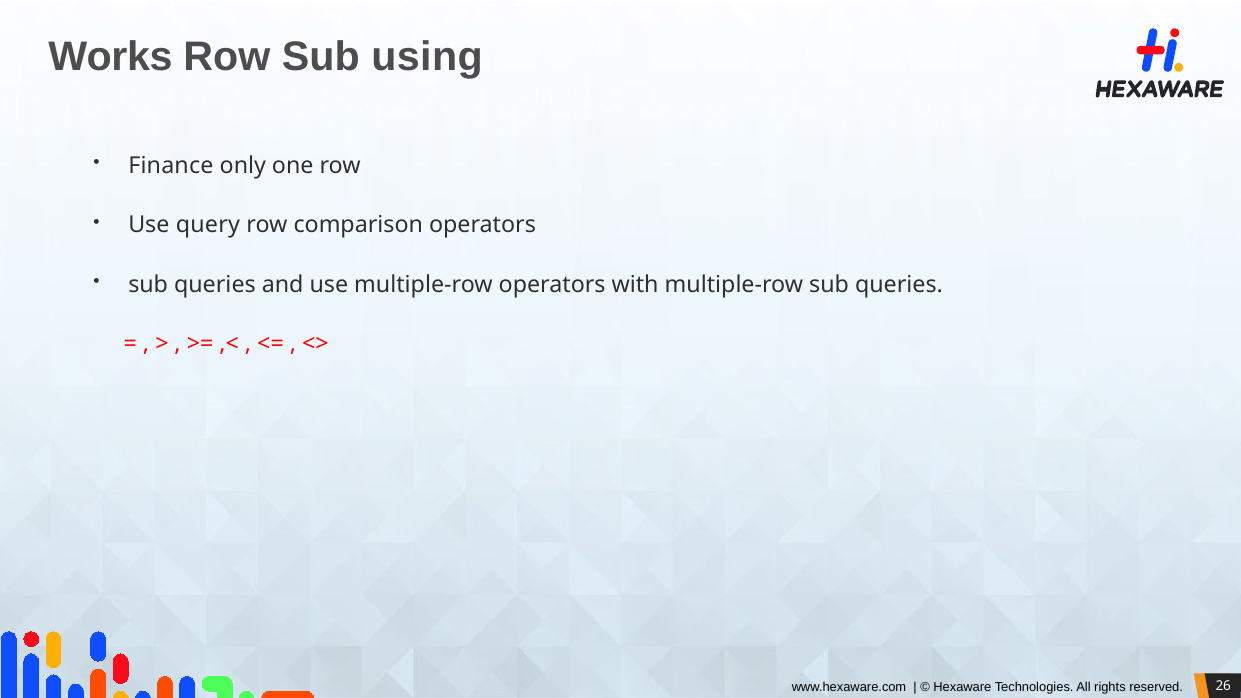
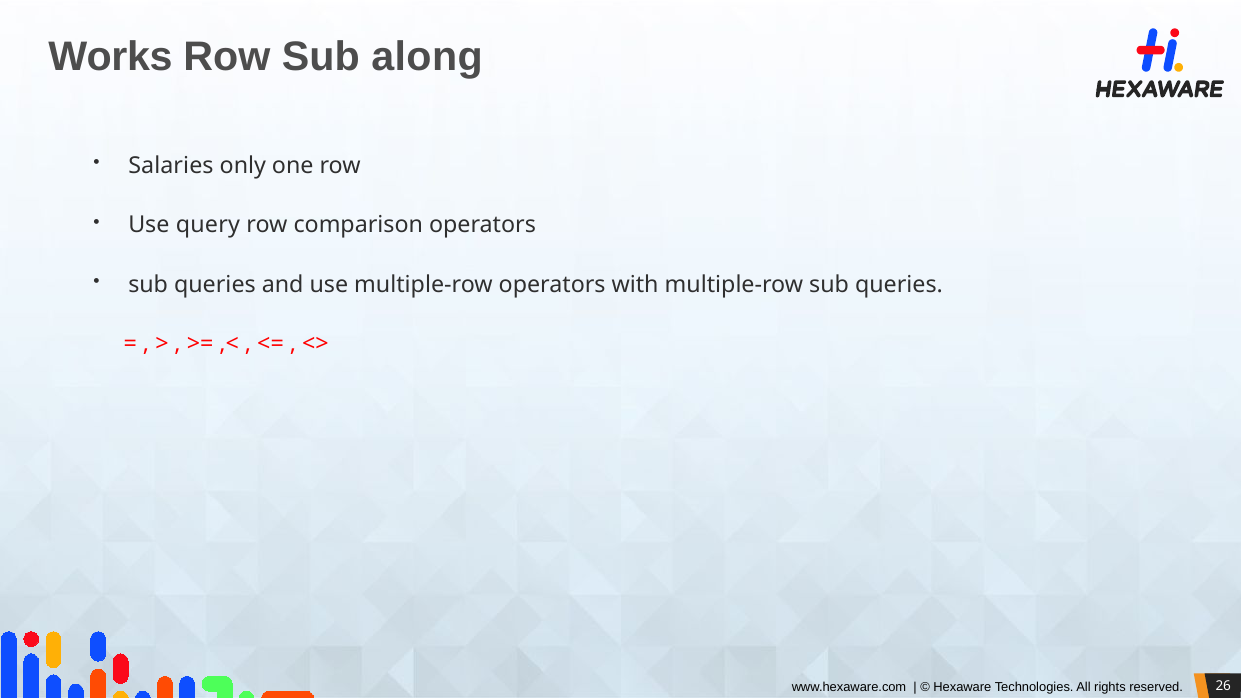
using: using -> along
Finance: Finance -> Salaries
